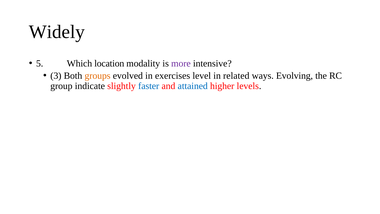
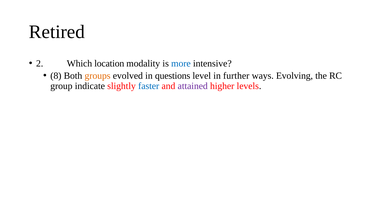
Widely: Widely -> Retired
5: 5 -> 2
more colour: purple -> blue
3: 3 -> 8
exercises: exercises -> questions
related: related -> further
attained colour: blue -> purple
